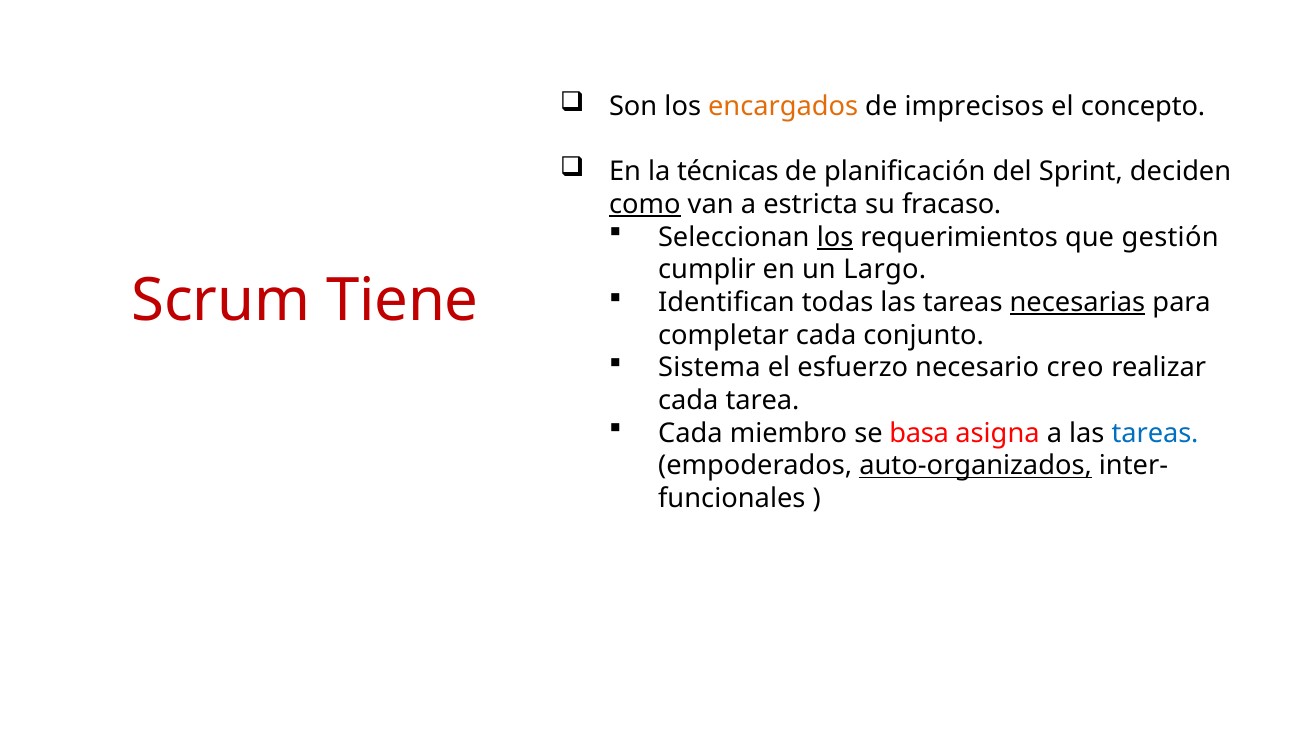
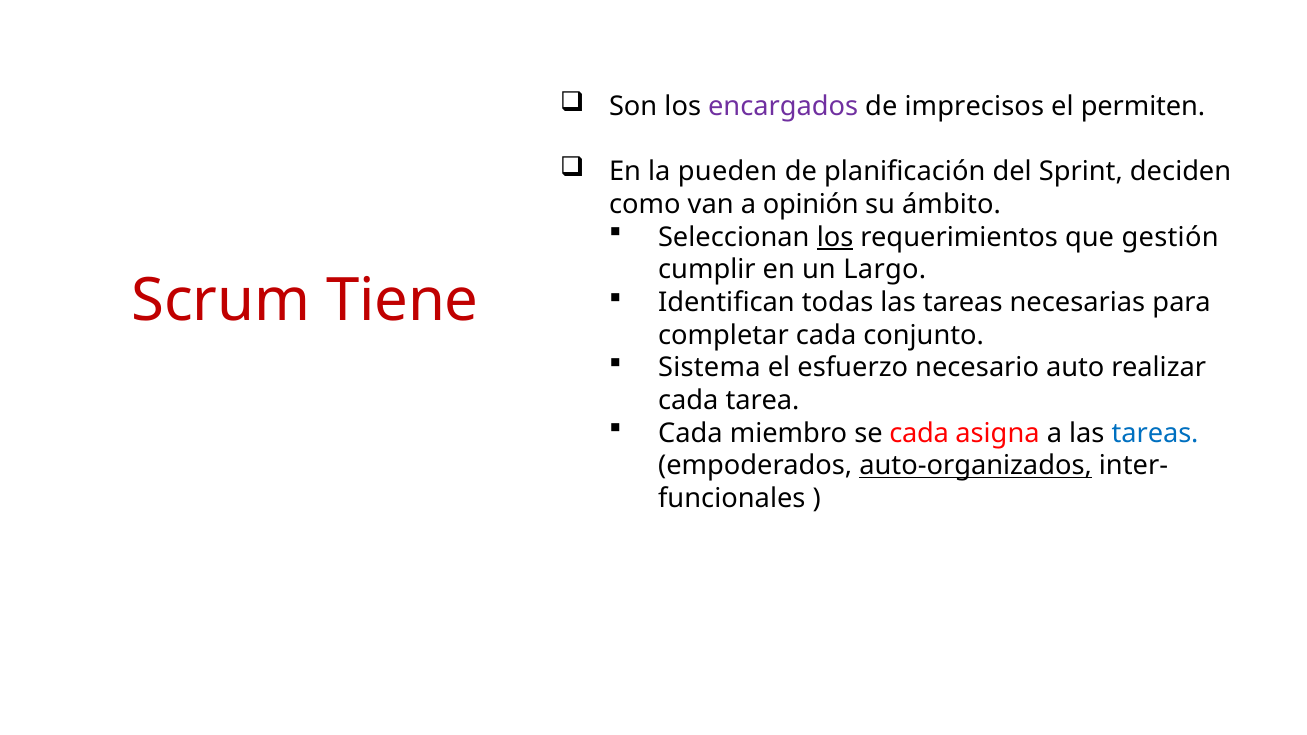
encargados colour: orange -> purple
concepto: concepto -> permiten
técnicas: técnicas -> pueden
como underline: present -> none
estricta: estricta -> opinión
fracaso: fracaso -> ámbito
necesarias underline: present -> none
creo: creo -> auto
se basa: basa -> cada
